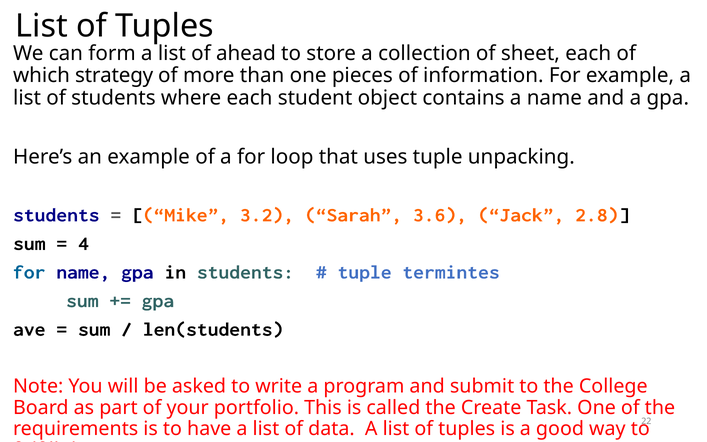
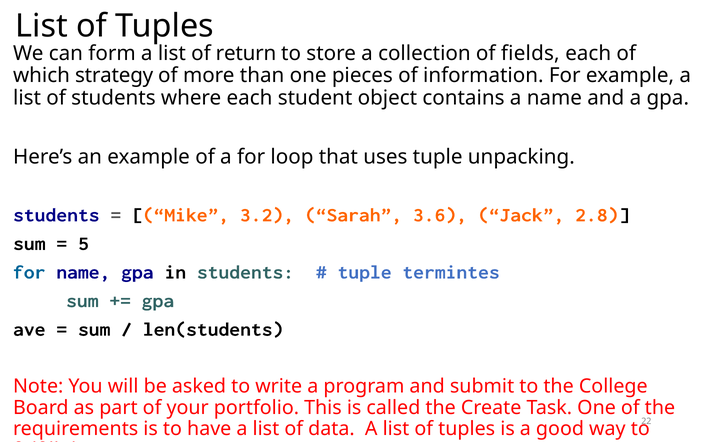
ahead: ahead -> return
sheet: sheet -> fields
4: 4 -> 5
